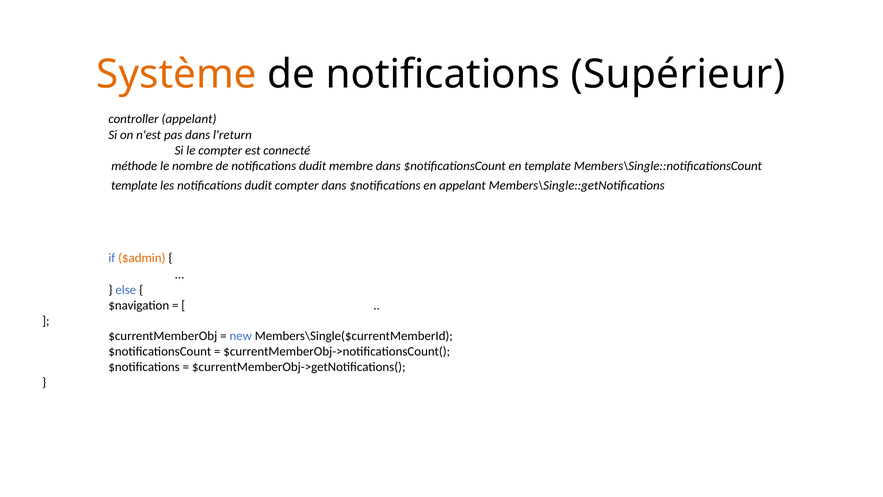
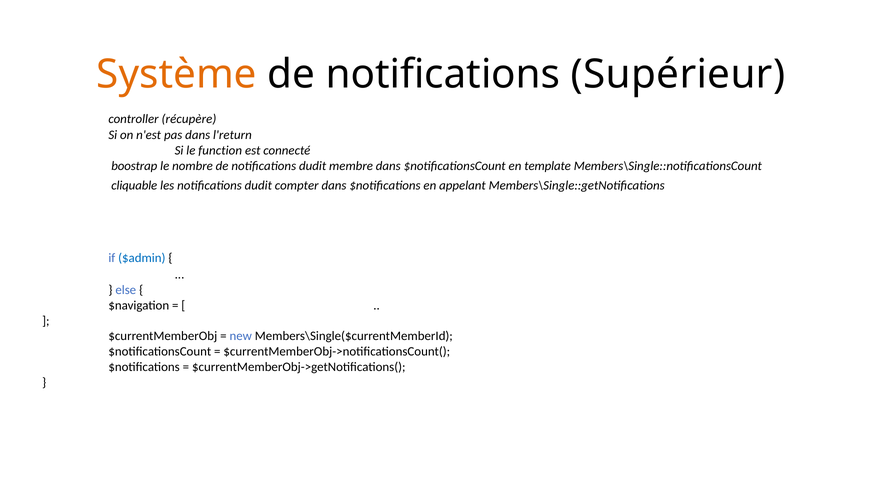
controller appelant: appelant -> récupère
le compter: compter -> function
méthode: méthode -> boostrap
template at (134, 185): template -> cliquable
$admin colour: orange -> blue
